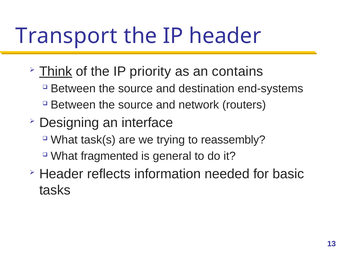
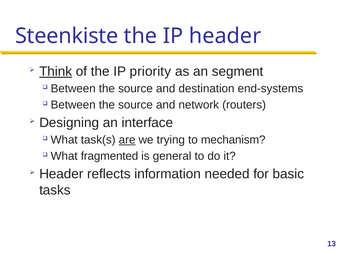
Transport: Transport -> Steenkiste
contains: contains -> segment
are underline: none -> present
reassembly: reassembly -> mechanism
